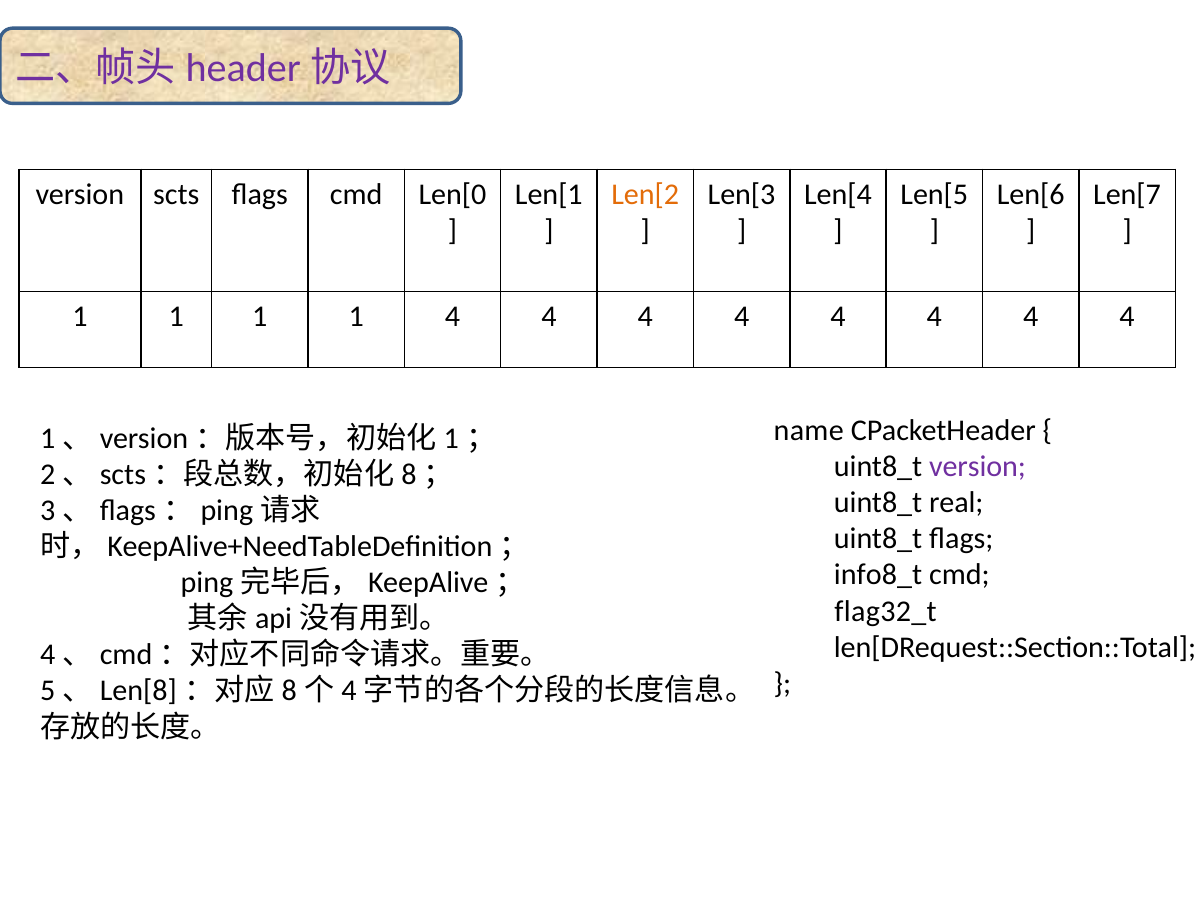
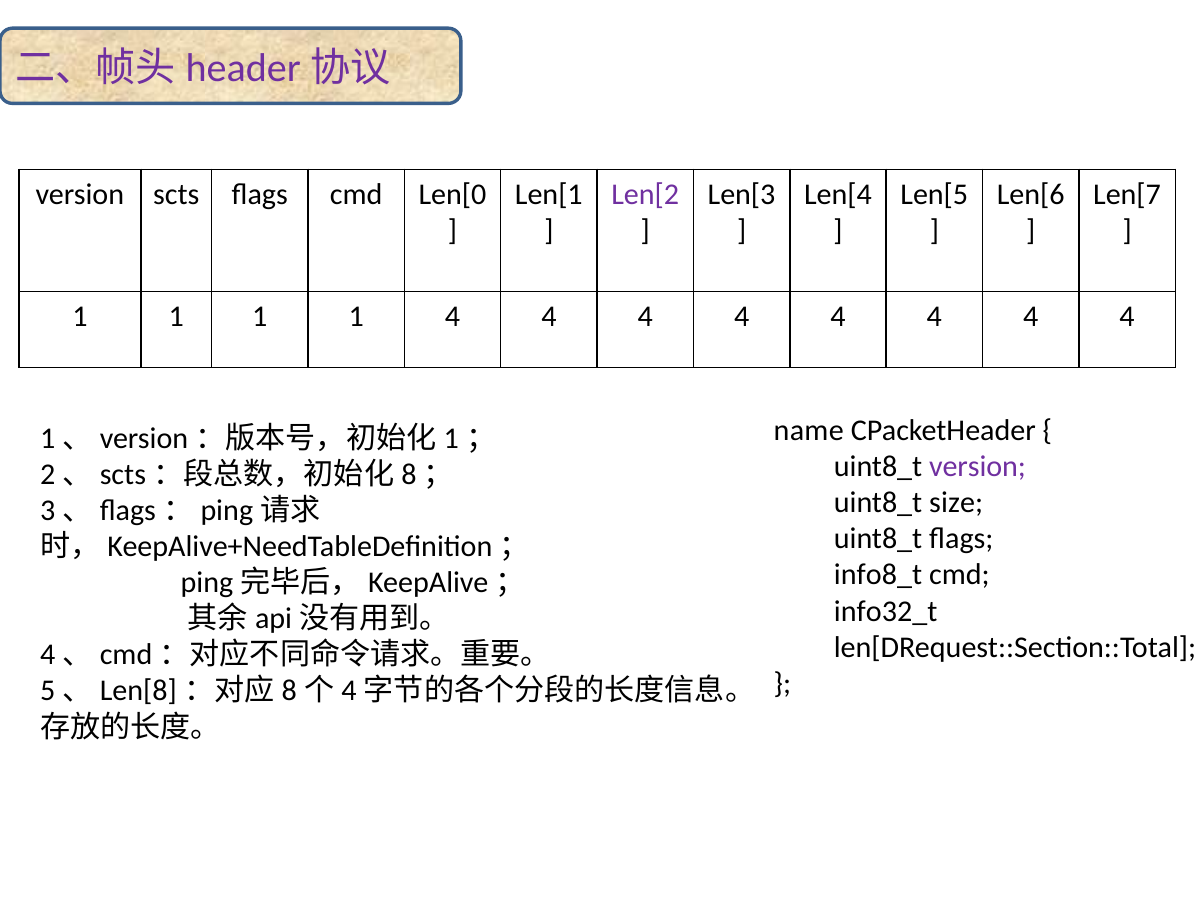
Len[2 colour: orange -> purple
real: real -> size
flag32_t: flag32_t -> info32_t
